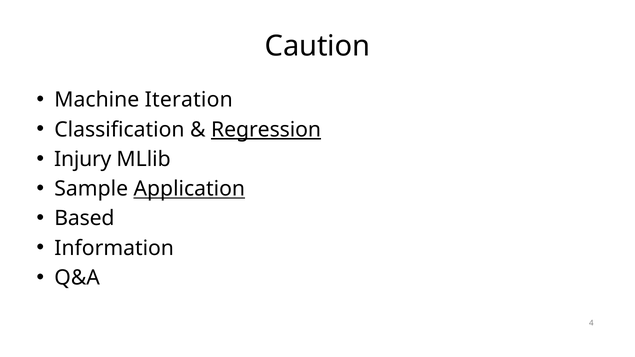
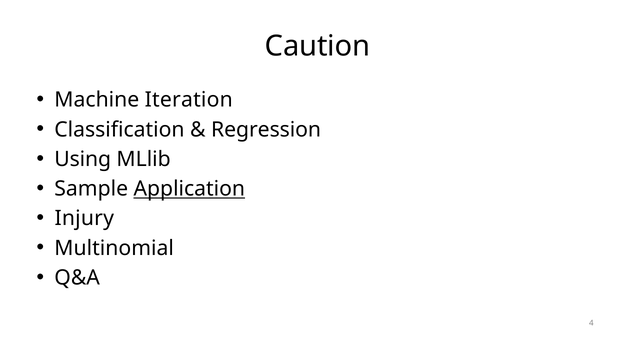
Regression underline: present -> none
Injury: Injury -> Using
Based: Based -> Injury
Information: Information -> Multinomial
